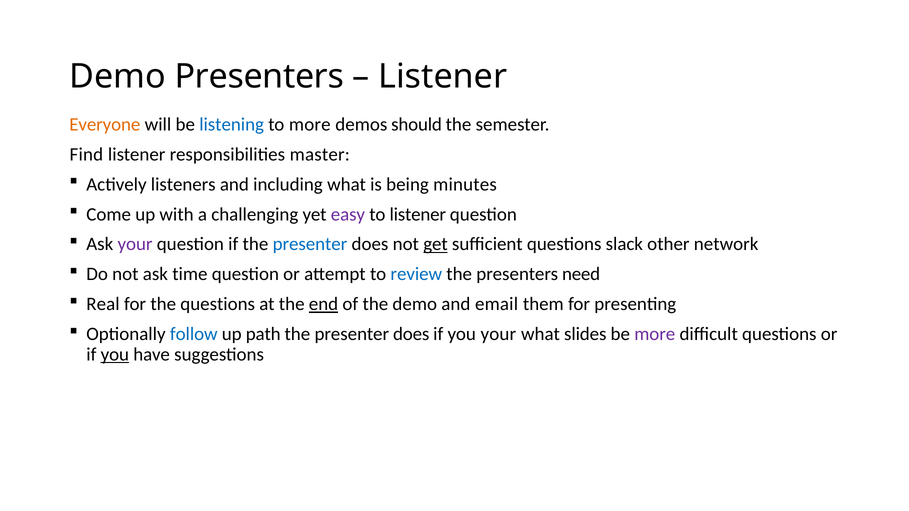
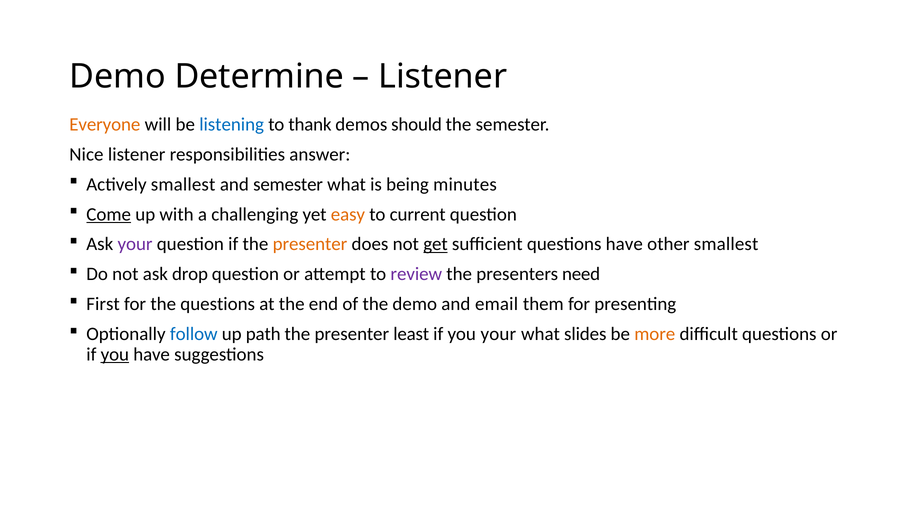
Demo Presenters: Presenters -> Determine
to more: more -> thank
Find: Find -> Nice
master: master -> answer
Actively listeners: listeners -> smallest
and including: including -> semester
Come underline: none -> present
easy colour: purple -> orange
to listener: listener -> current
presenter at (310, 244) colour: blue -> orange
questions slack: slack -> have
other network: network -> smallest
time: time -> drop
review colour: blue -> purple
Real: Real -> First
end underline: present -> none
does at (411, 334): does -> least
more at (655, 334) colour: purple -> orange
